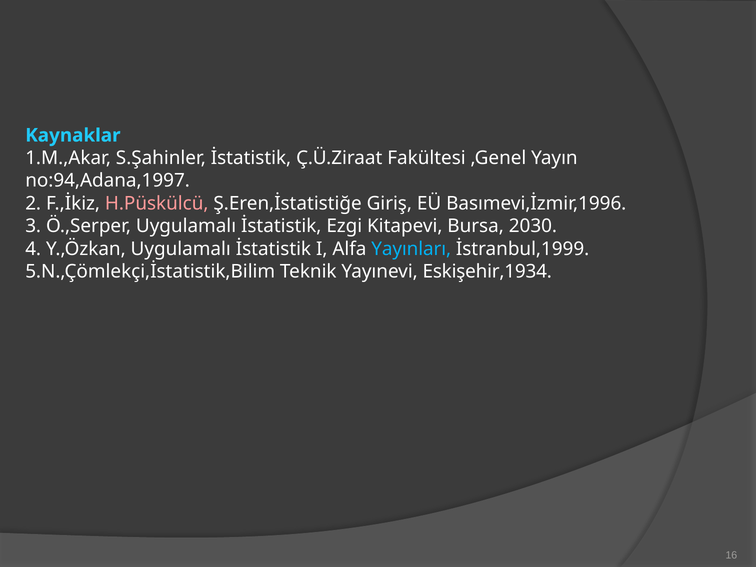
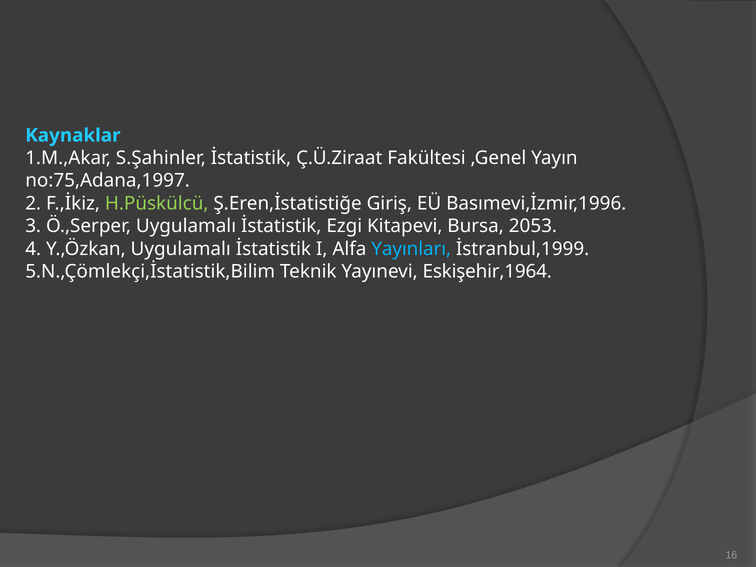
no:94,Adana,1997: no:94,Adana,1997 -> no:75,Adana,1997
H.Püskülcü colour: pink -> light green
2030: 2030 -> 2053
Eskişehir,1934: Eskişehir,1934 -> Eskişehir,1964
